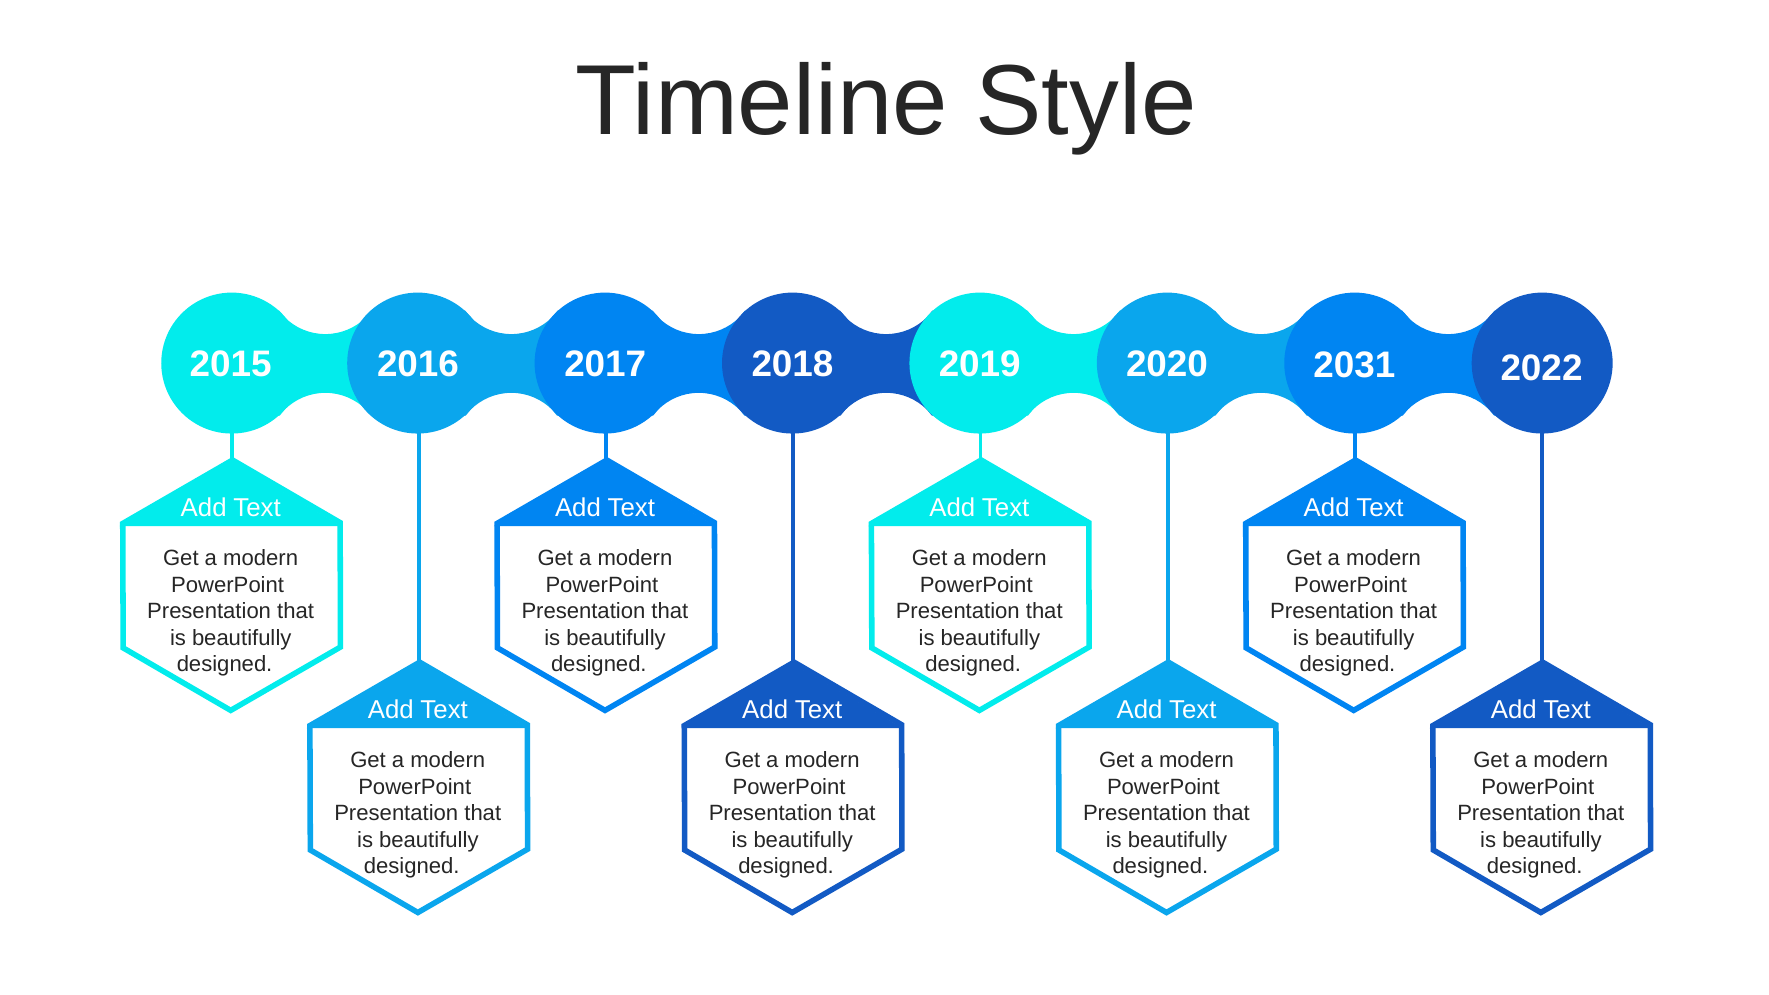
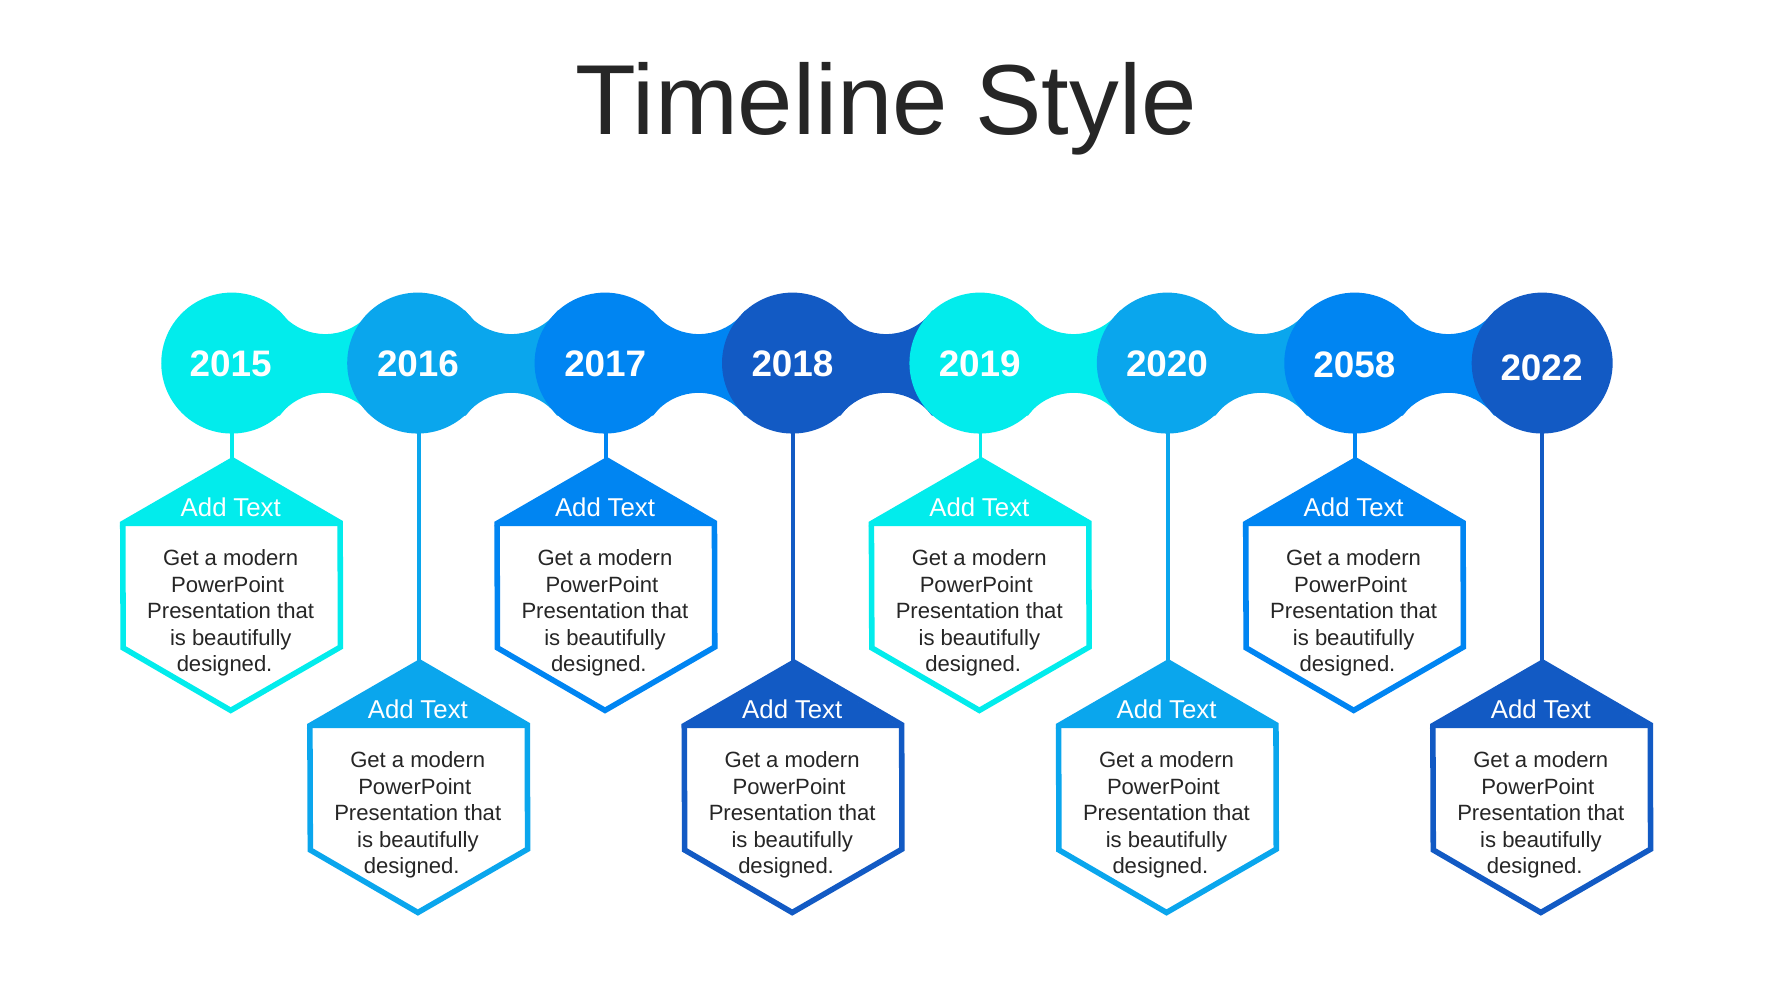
2031: 2031 -> 2058
